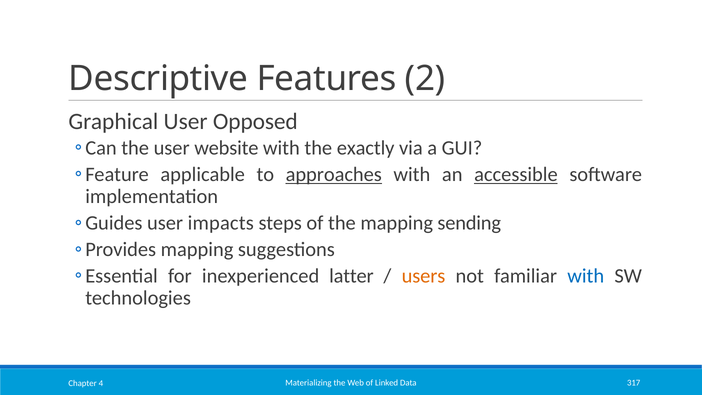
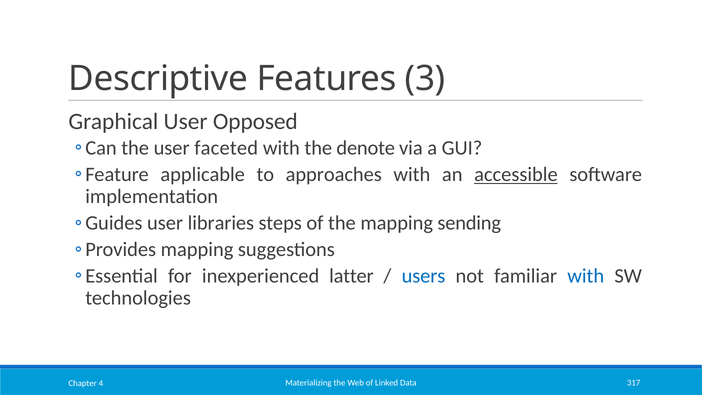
2: 2 -> 3
website: website -> faceted
exactly: exactly -> denote
approaches underline: present -> none
impacts: impacts -> libraries
users colour: orange -> blue
